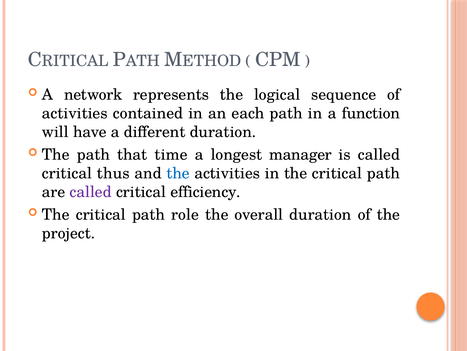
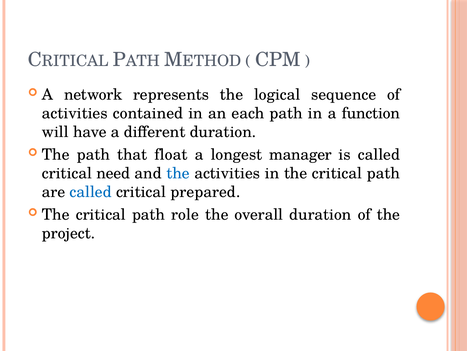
time: time -> float
thus: thus -> need
called at (91, 192) colour: purple -> blue
efficiency: efficiency -> prepared
